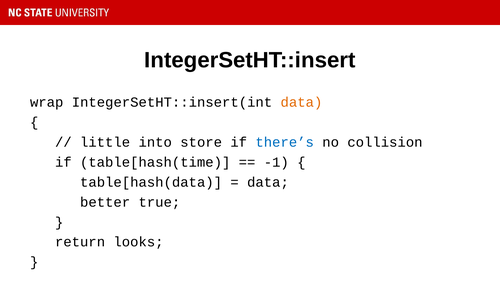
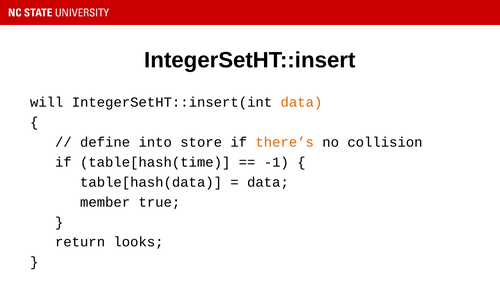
wrap: wrap -> will
little: little -> define
there’s colour: blue -> orange
better: better -> member
